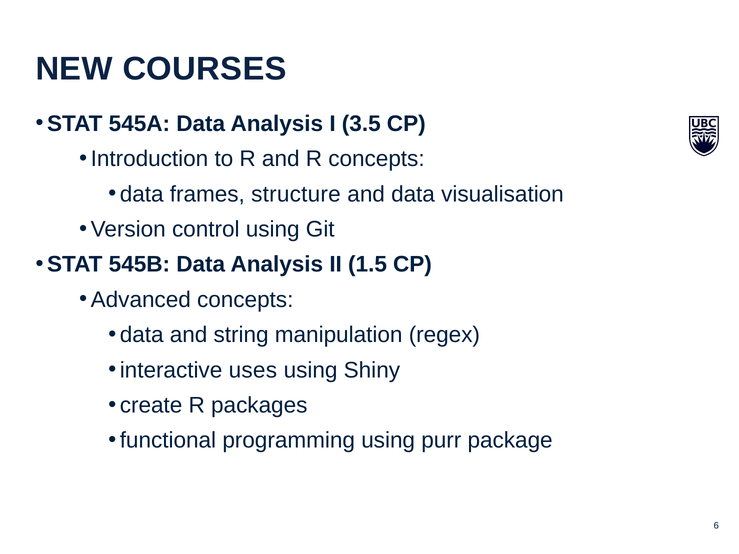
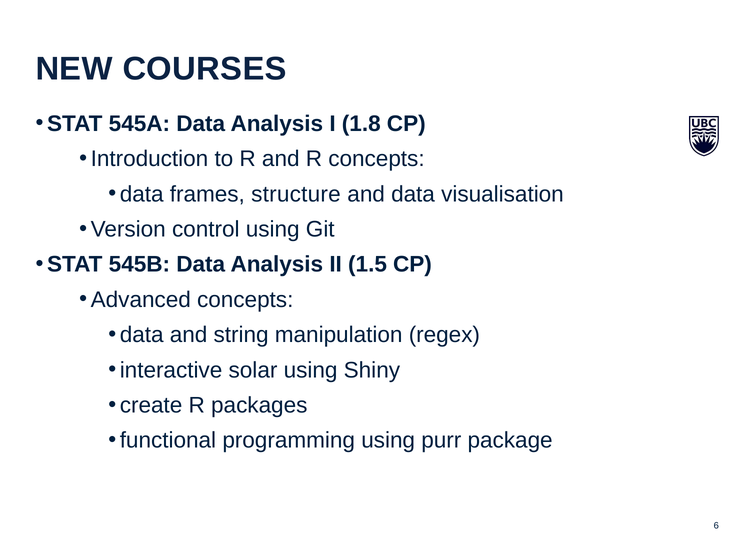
3.5: 3.5 -> 1.8
uses: uses -> solar
